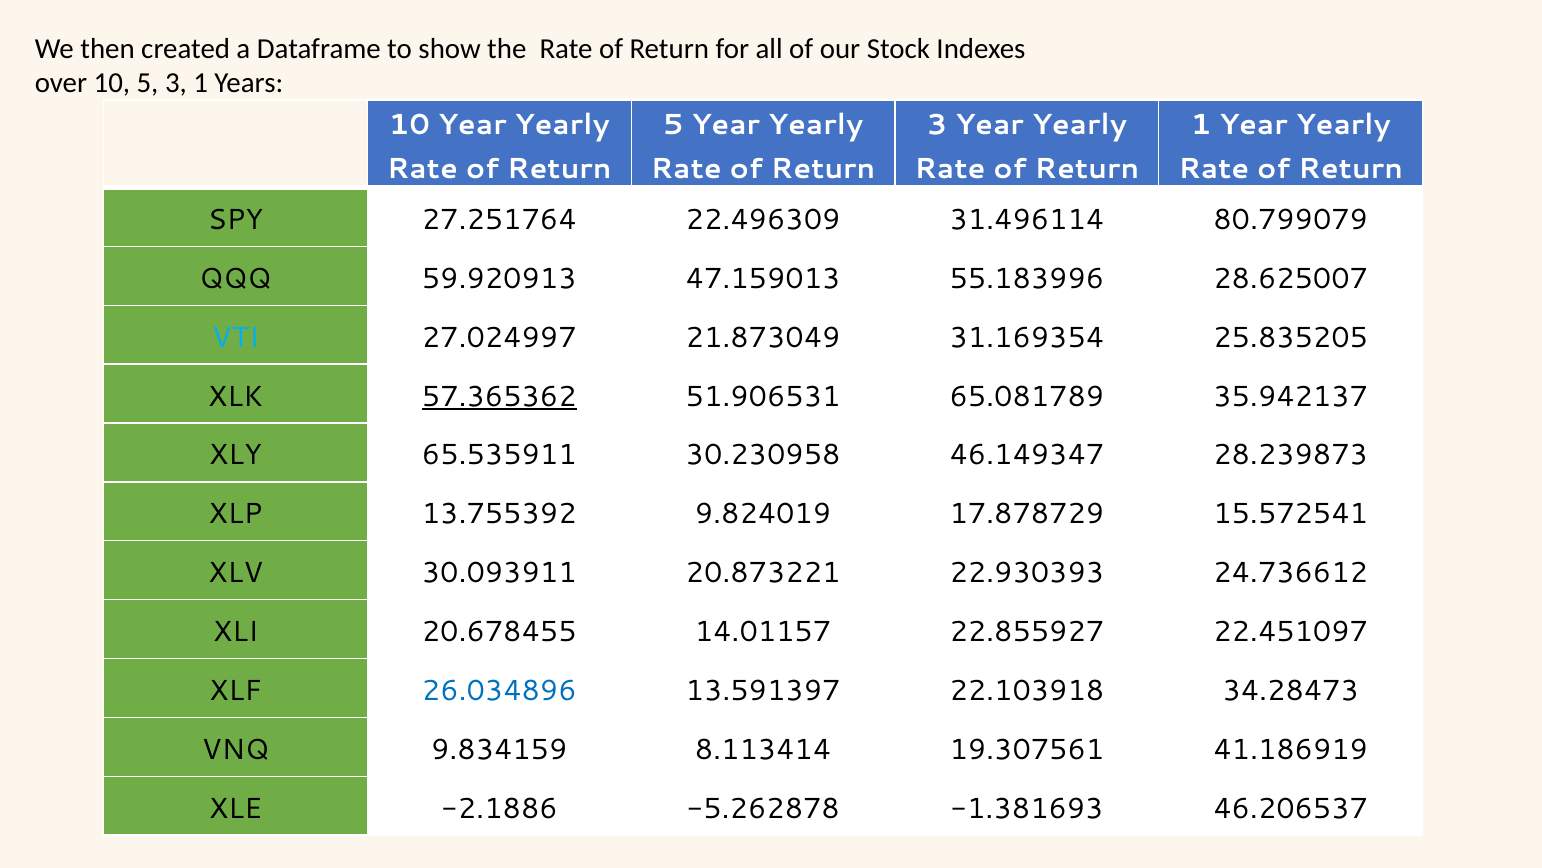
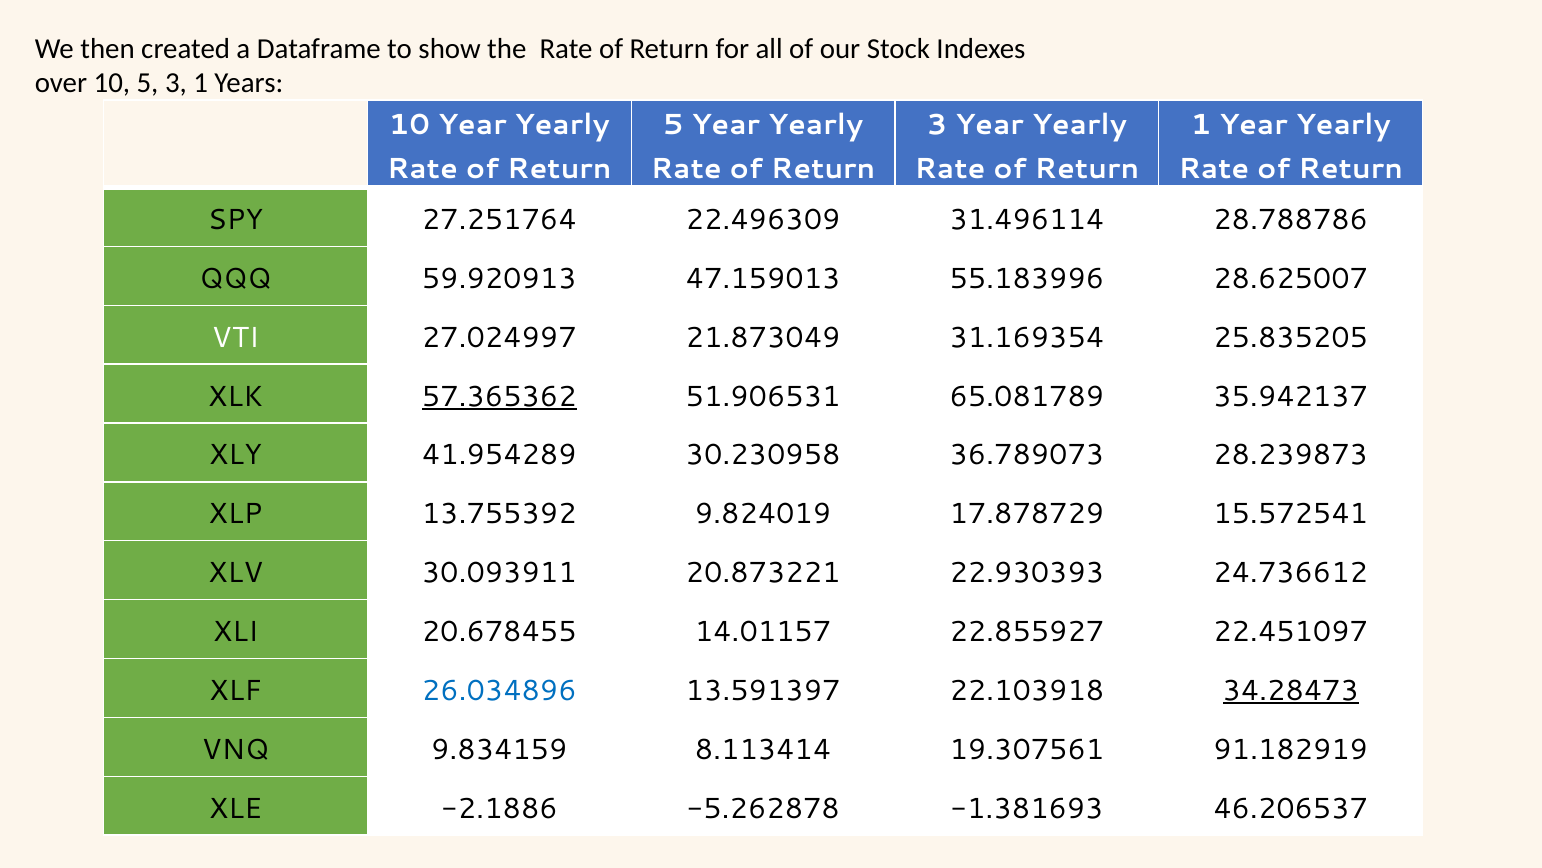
80.799079: 80.799079 -> 28.788786
VTI colour: light blue -> white
65.535911: 65.535911 -> 41.954289
46.149347: 46.149347 -> 36.789073
34.28473 underline: none -> present
41.186919: 41.186919 -> 91.182919
